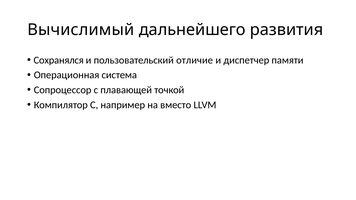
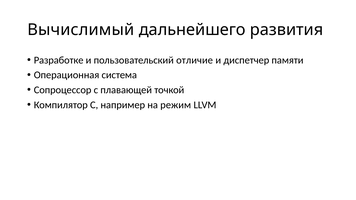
Сохранялся: Сохранялся -> Разработке
вместо: вместо -> режим
